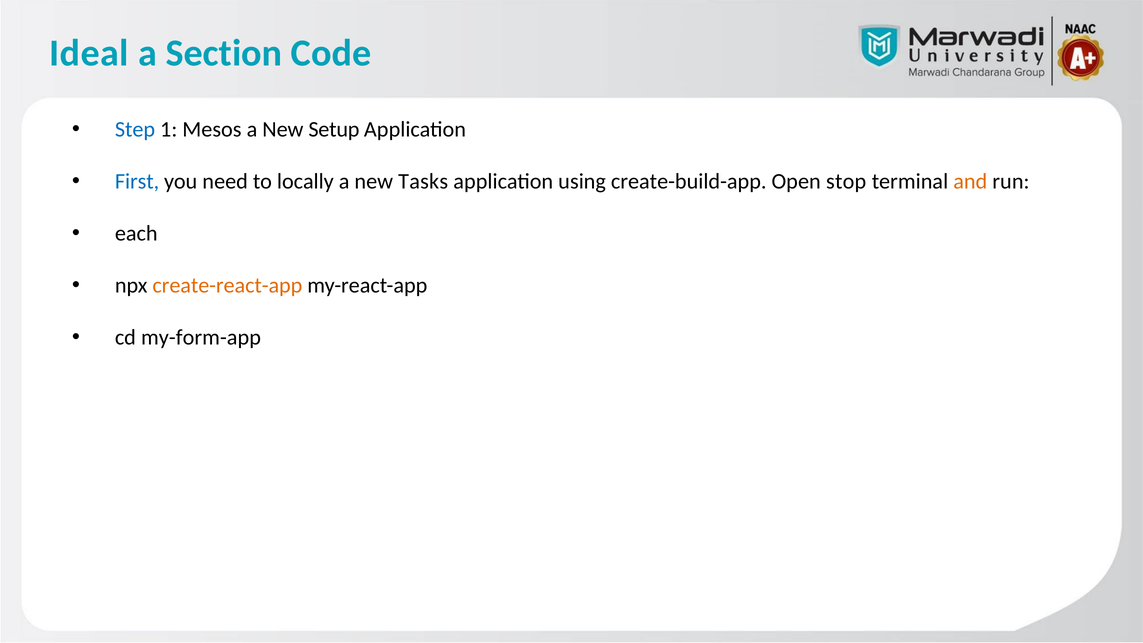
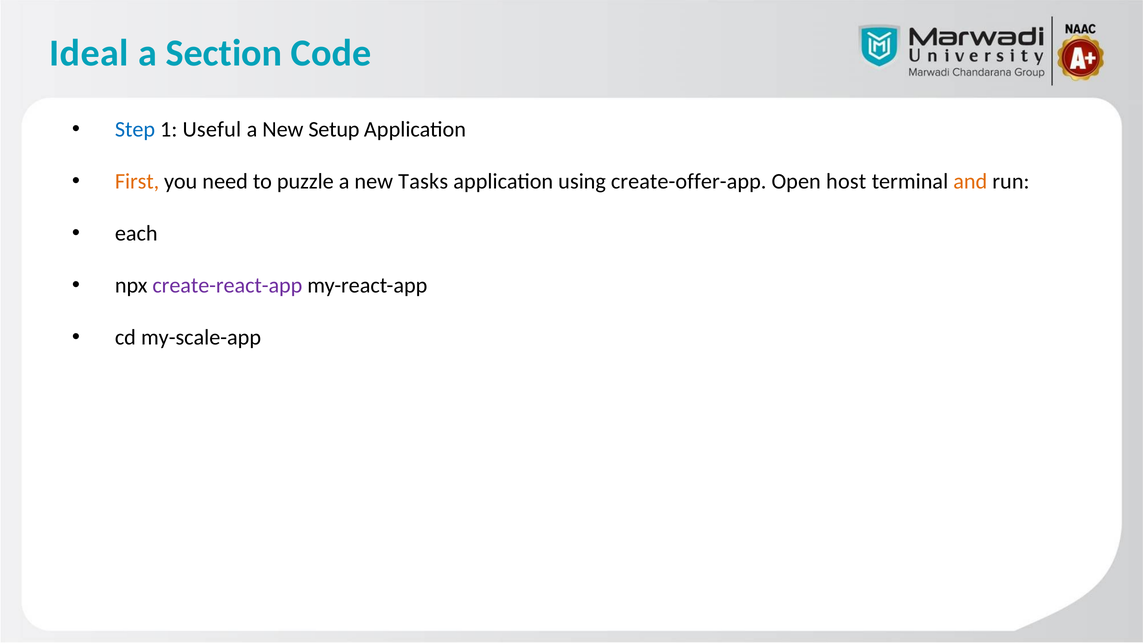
Mesos: Mesos -> Useful
First colour: blue -> orange
locally: locally -> puzzle
create-build-app: create-build-app -> create-offer-app
stop: stop -> host
create-react-app colour: orange -> purple
my-form-app: my-form-app -> my-scale-app
